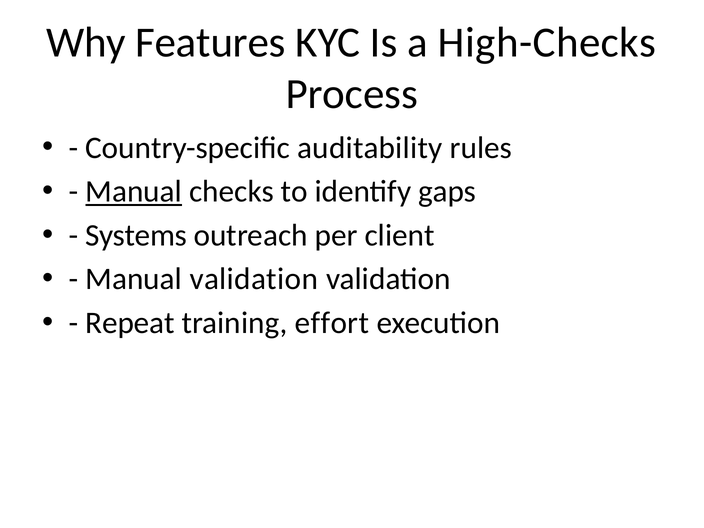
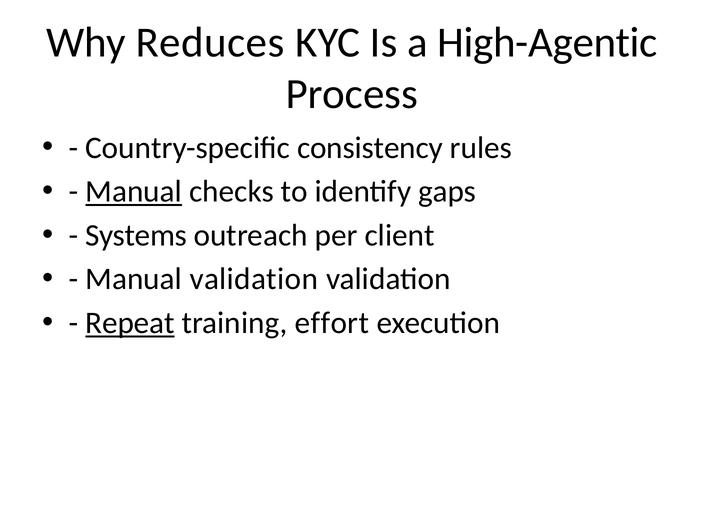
Features: Features -> Reduces
High-Checks: High-Checks -> High-Agentic
auditability: auditability -> consistency
Repeat underline: none -> present
